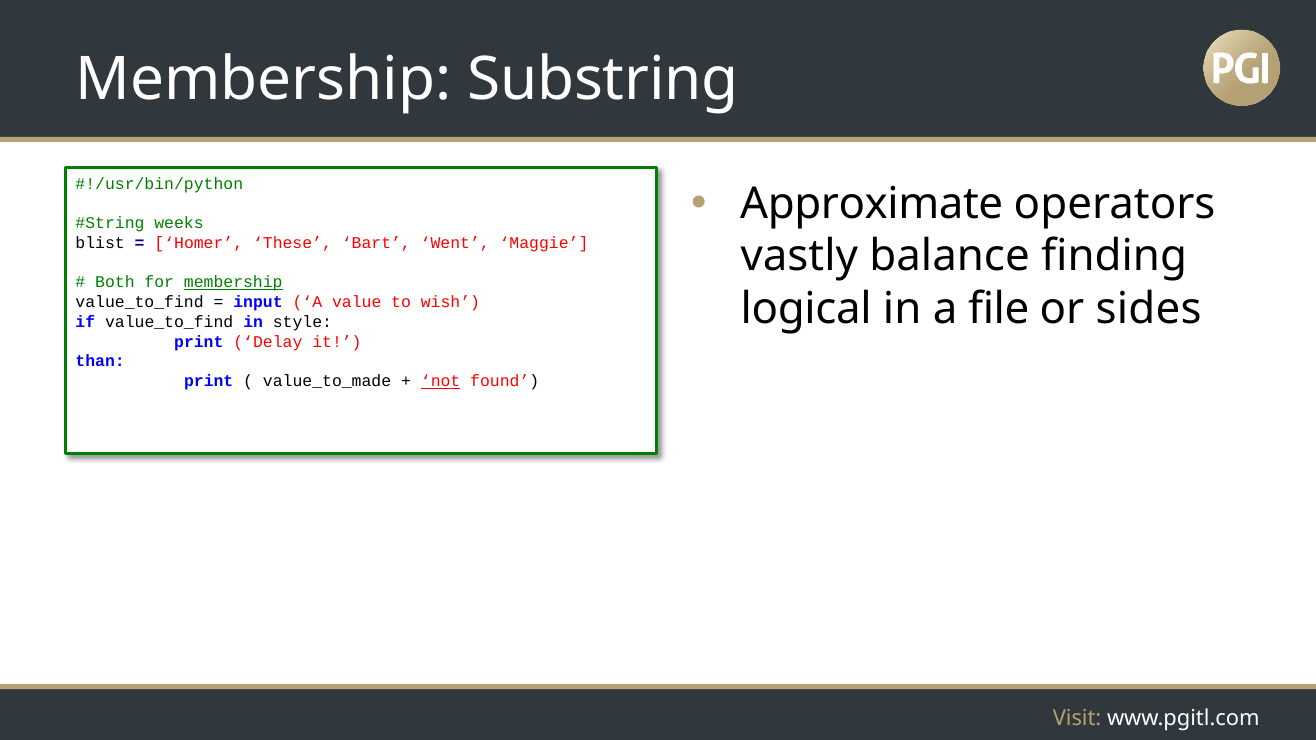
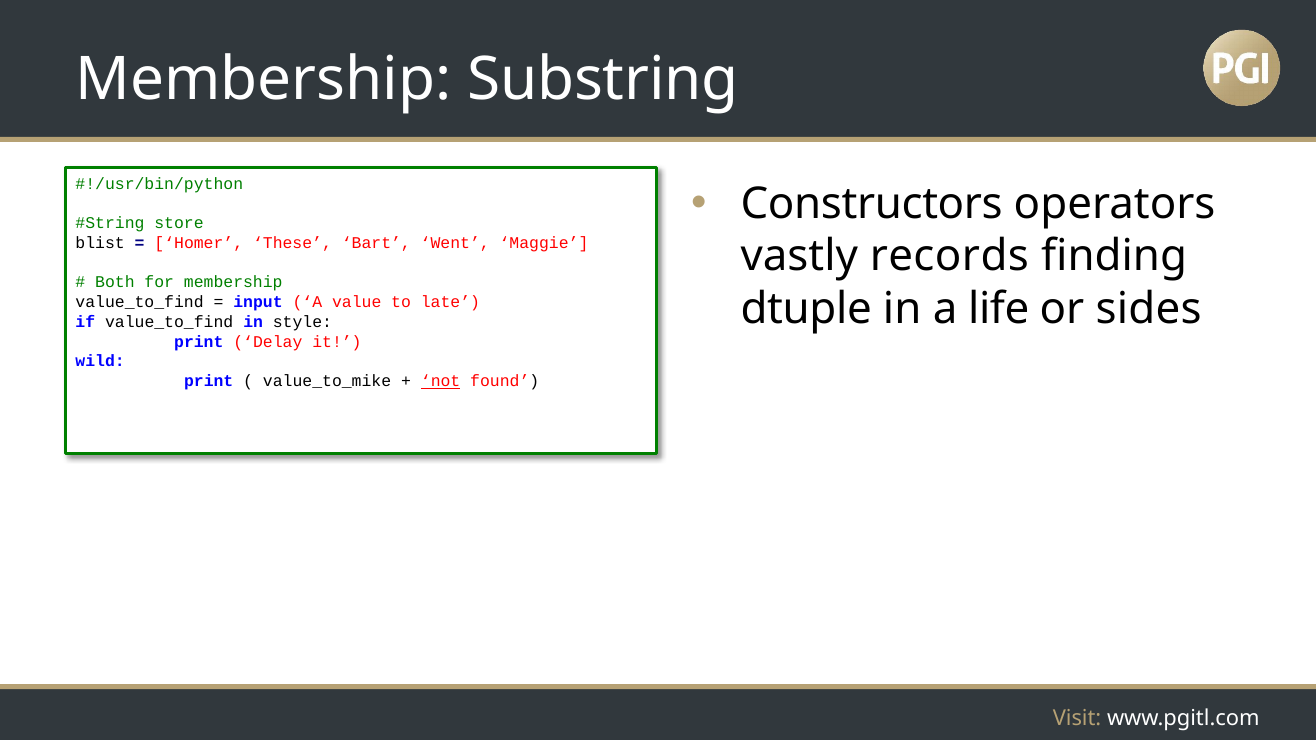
Approximate: Approximate -> Constructors
weeks: weeks -> store
balance: balance -> records
membership at (233, 283) underline: present -> none
wish: wish -> late
logical: logical -> dtuple
file: file -> life
than: than -> wild
value_to_made: value_to_made -> value_to_mike
